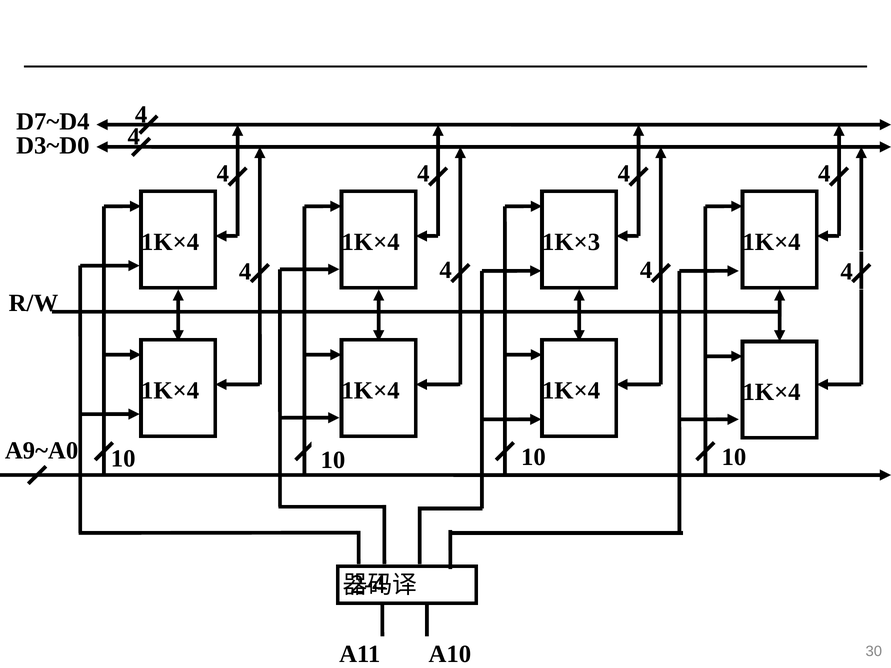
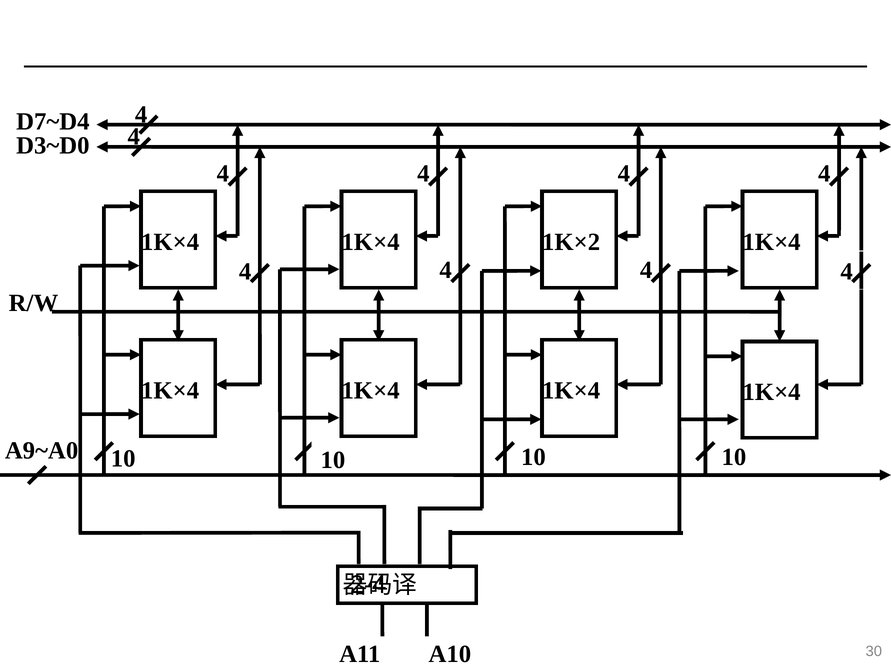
1K×3: 1K×3 -> 1K×2
